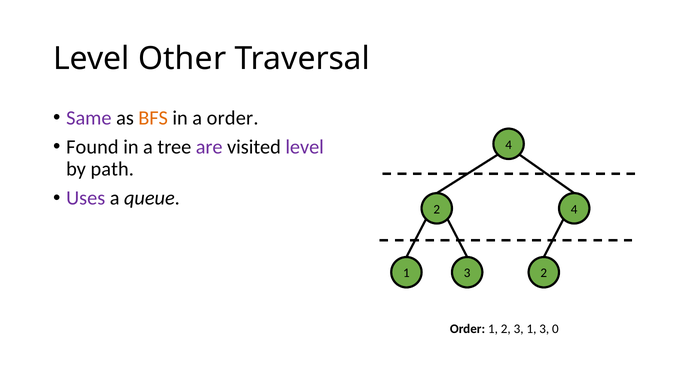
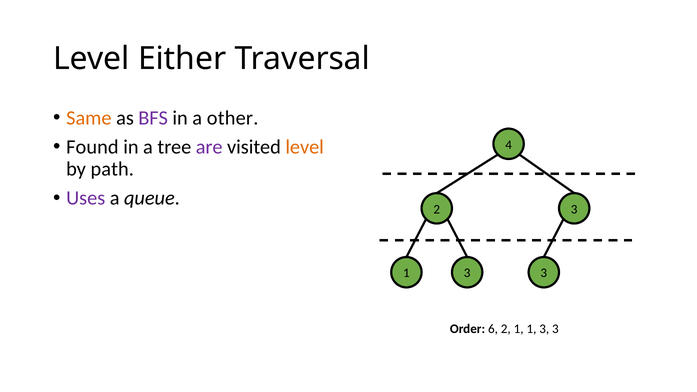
Other: Other -> Either
Same colour: purple -> orange
BFS colour: orange -> purple
a order: order -> other
level at (305, 147) colour: purple -> orange
2 4: 4 -> 3
2 at (544, 273): 2 -> 3
Order 1: 1 -> 6
2 3: 3 -> 1
0 at (555, 329): 0 -> 3
